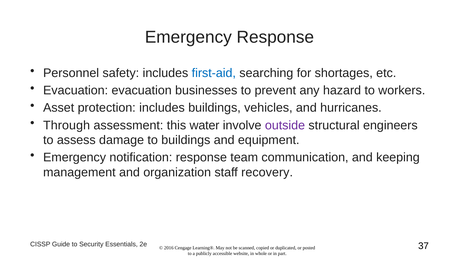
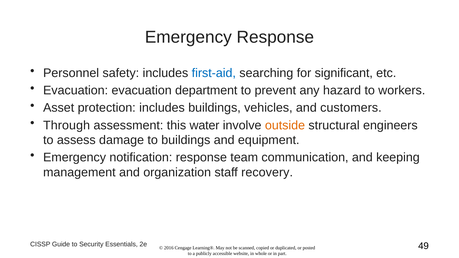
shortages: shortages -> significant
businesses: businesses -> department
hurricanes: hurricanes -> customers
outside colour: purple -> orange
37: 37 -> 49
